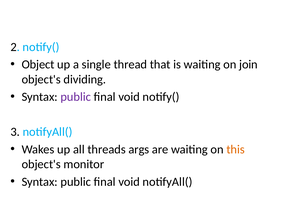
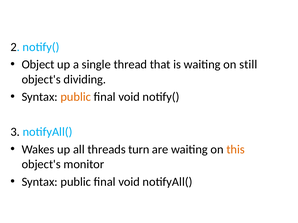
join: join -> still
public at (76, 97) colour: purple -> orange
args: args -> turn
